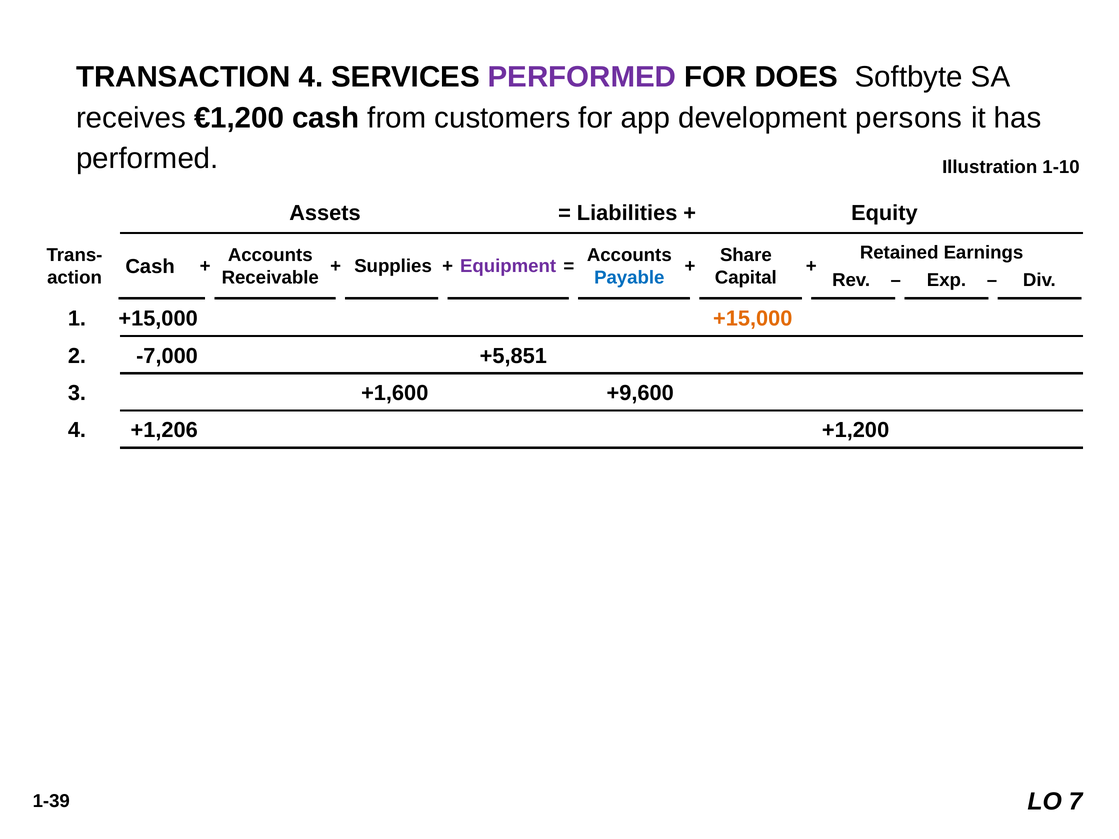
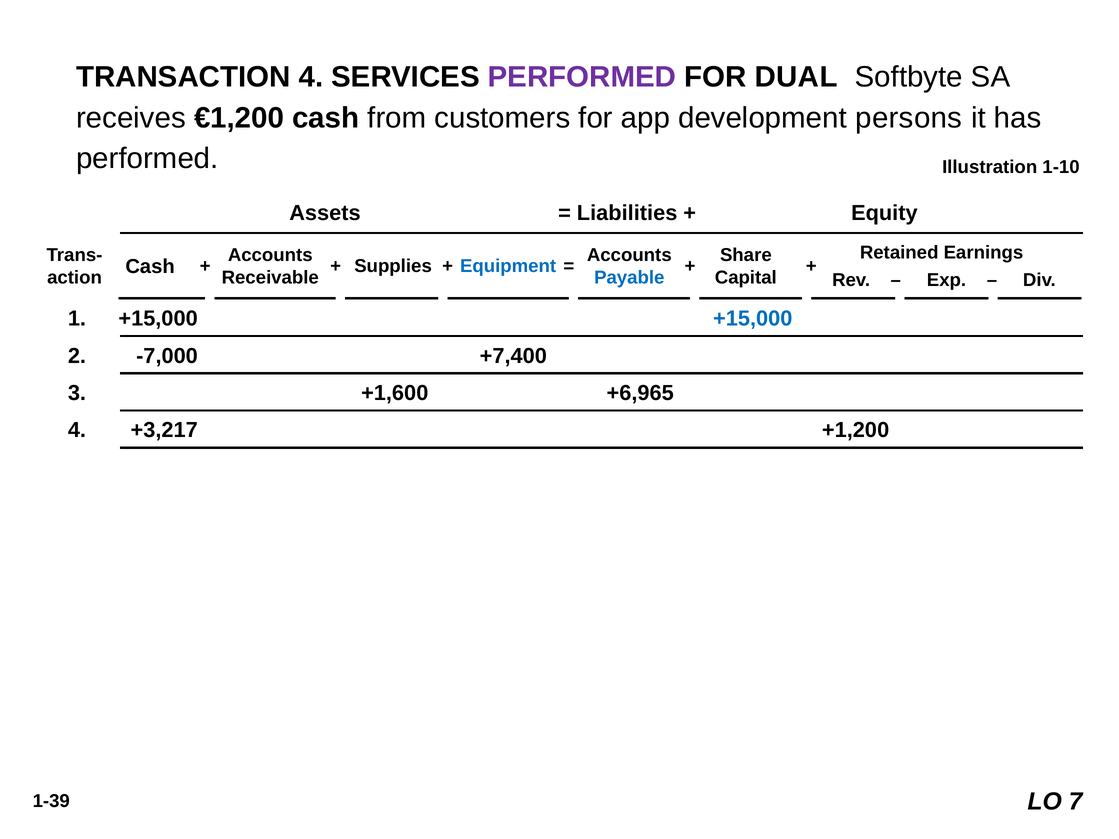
DOES: DOES -> DUAL
Equipment colour: purple -> blue
+15,000 at (753, 319) colour: orange -> blue
+5,851: +5,851 -> +7,400
+9,600: +9,600 -> +6,965
+1,206: +1,206 -> +3,217
